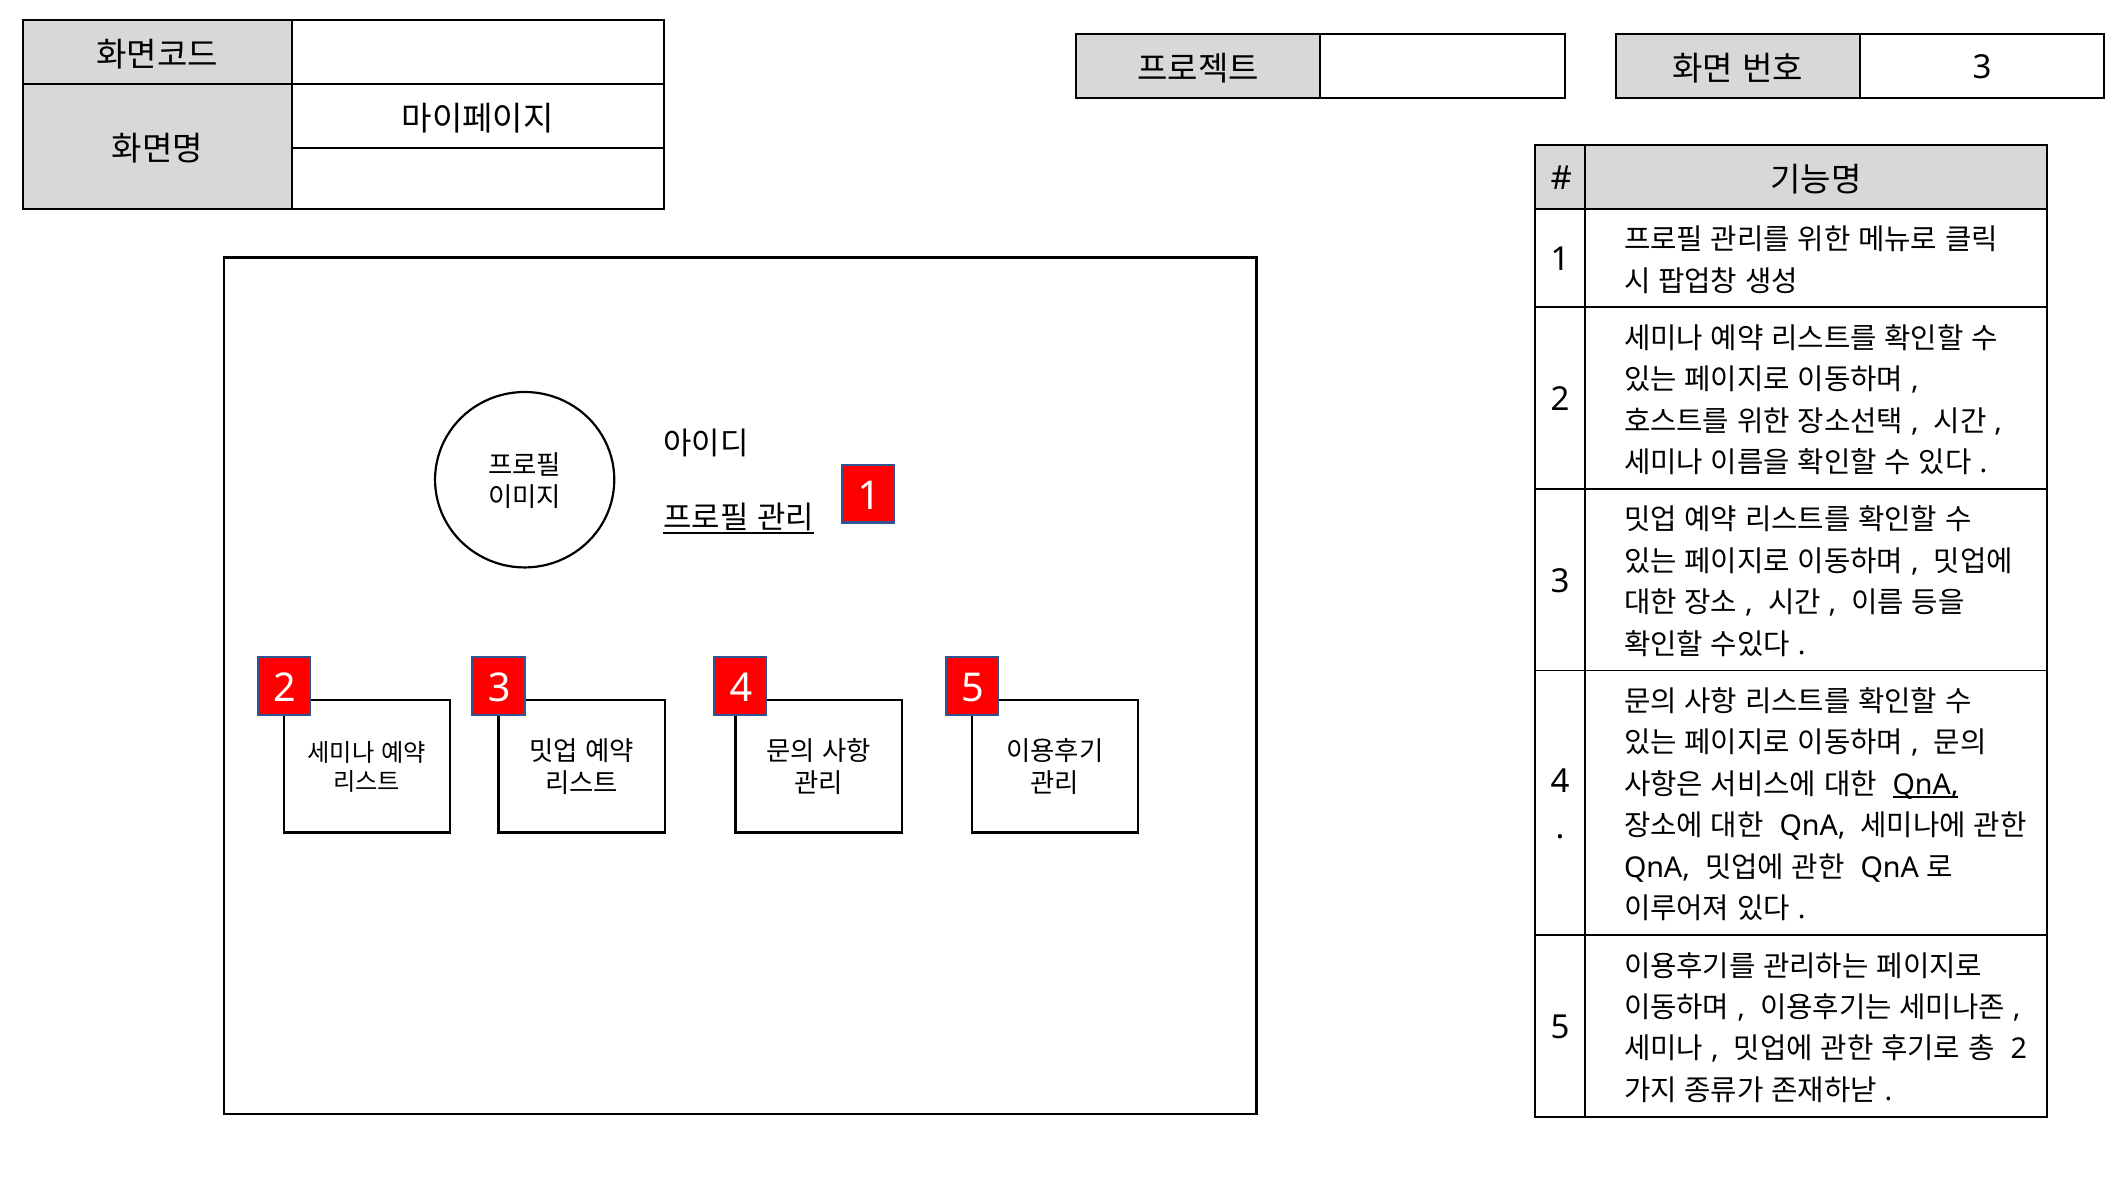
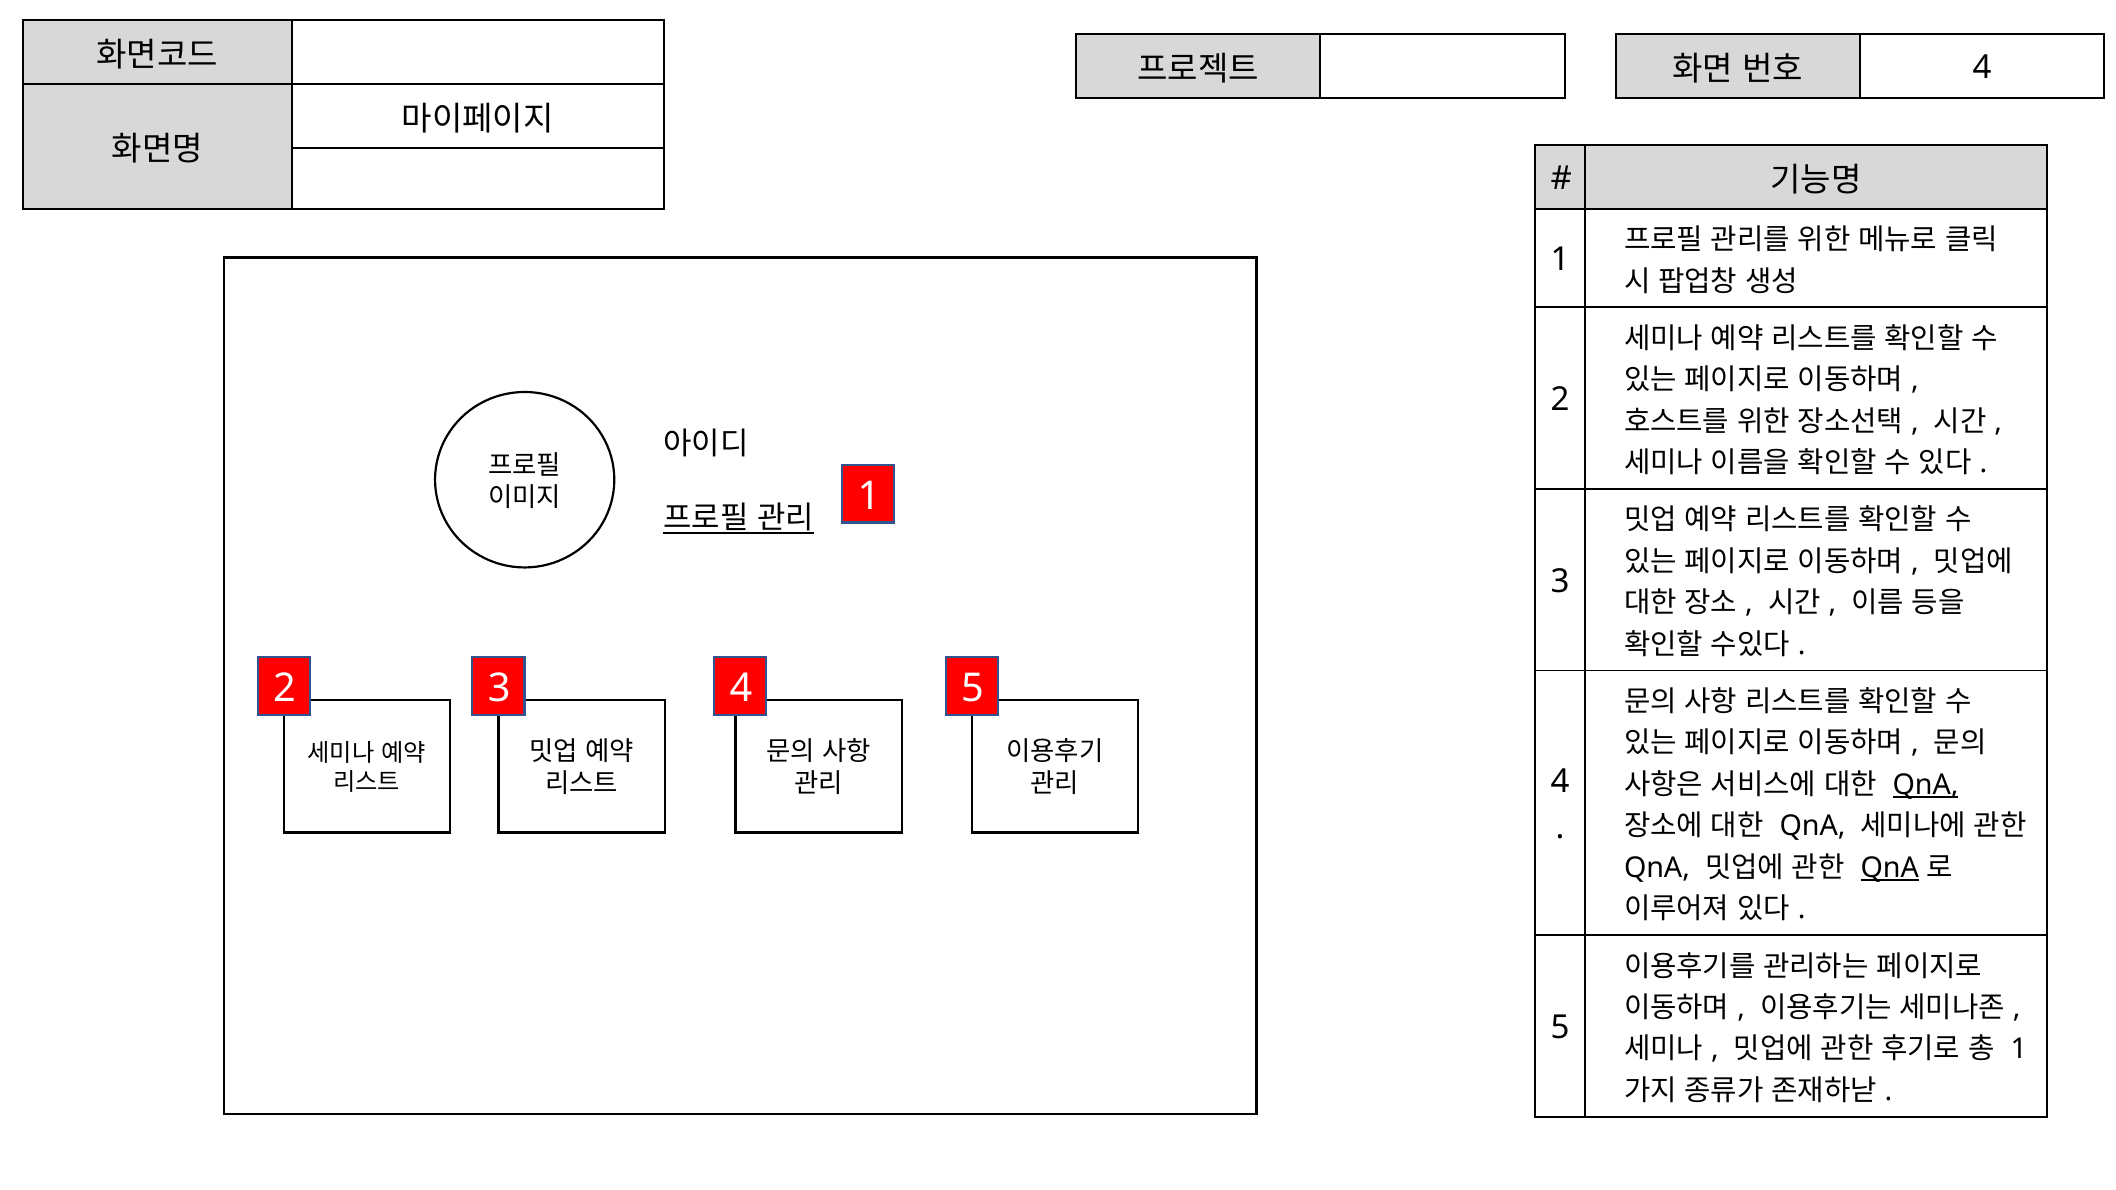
3 at (1982, 68): 3 -> 4
QnA at (1890, 868) underline: none -> present
2 at (2019, 1050): 2 -> 1
